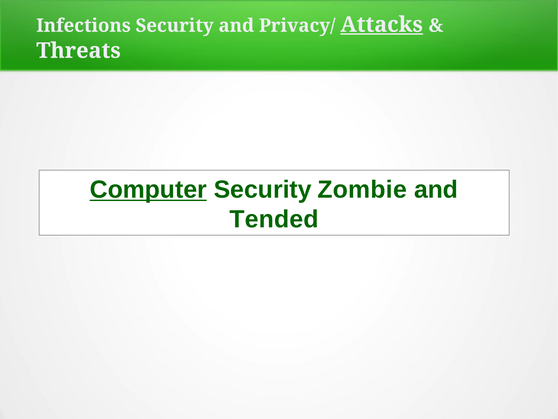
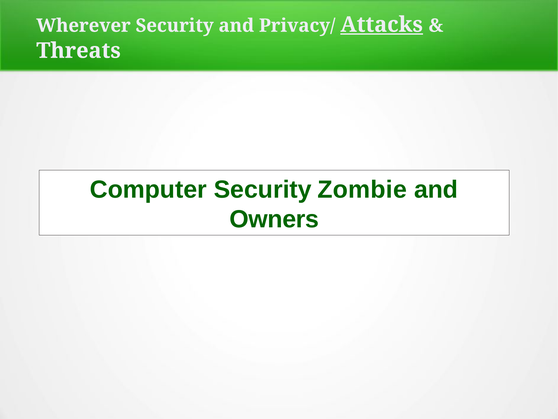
Infections: Infections -> Wherever
Computer underline: present -> none
Tended: Tended -> Owners
